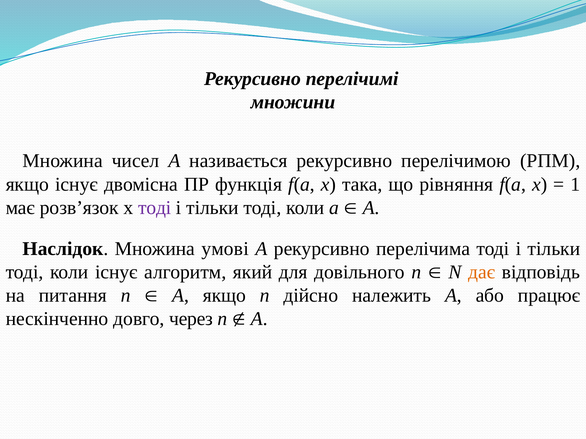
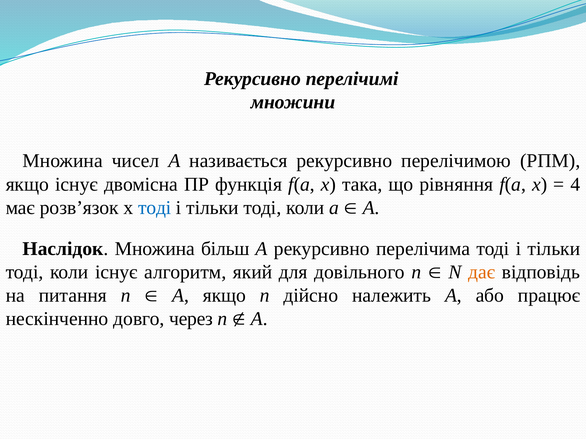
1: 1 -> 4
тоді at (155, 208) colour: purple -> blue
умові: умові -> більш
